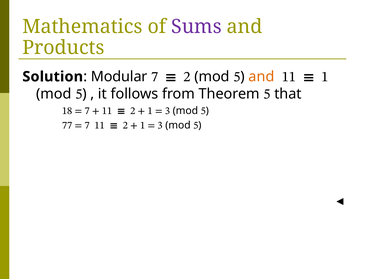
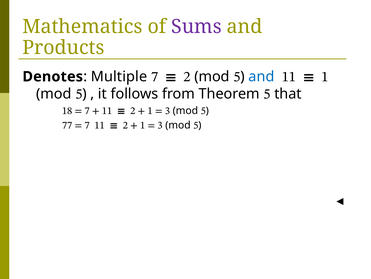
and at (261, 76) colour: orange -> blue
Solution: Solution -> Denotes
Modular: Modular -> Multiple
